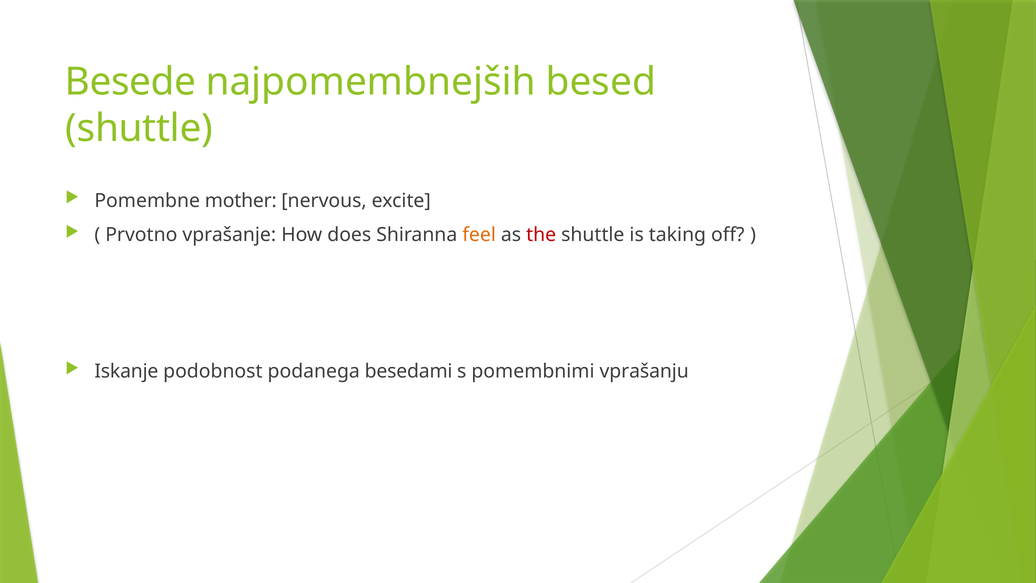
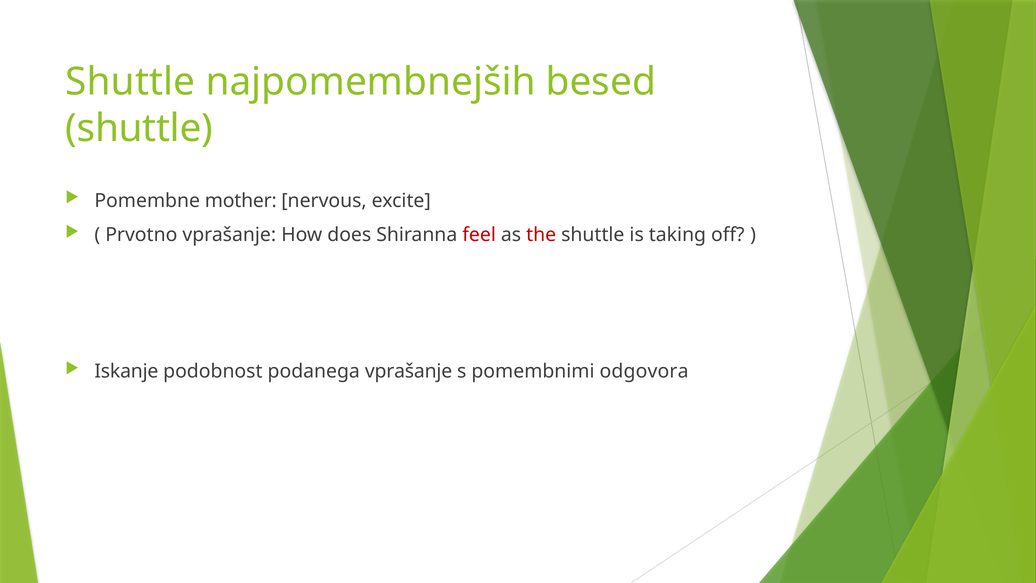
Besede at (131, 82): Besede -> Shuttle
feel colour: orange -> red
podanega besedami: besedami -> vprašanje
vprašanju: vprašanju -> odgovora
